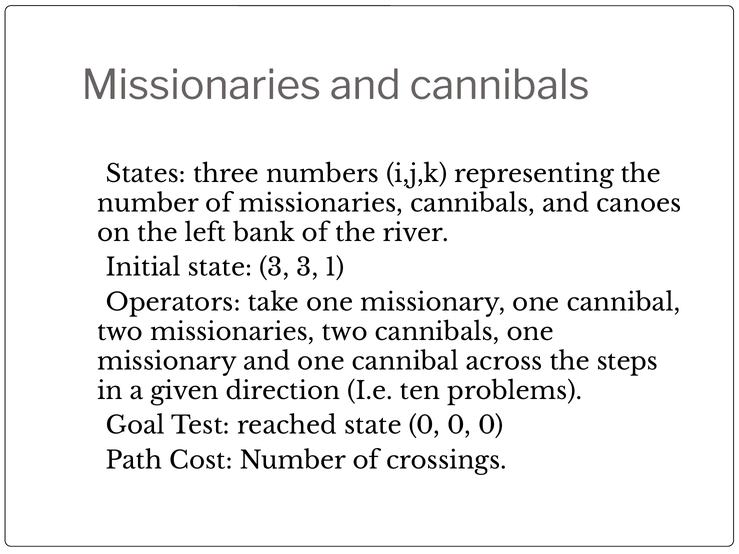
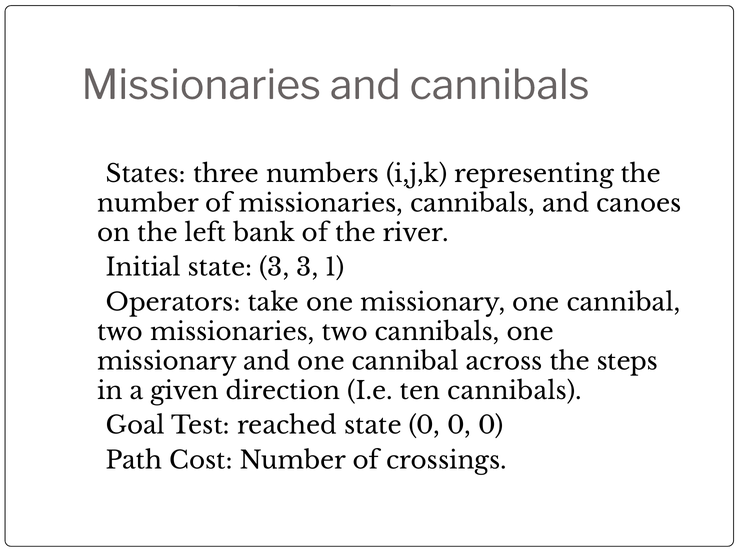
ten problems: problems -> cannibals
